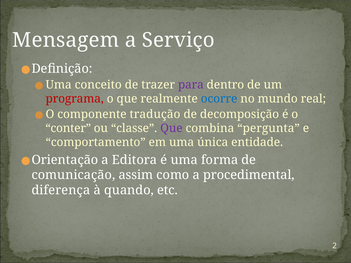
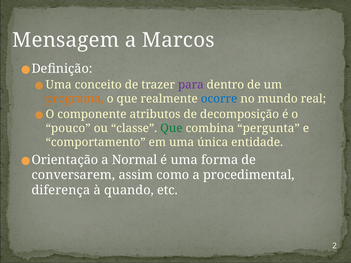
Serviço: Serviço -> Marcos
programa colour: red -> orange
tradução: tradução -> atributos
conter: conter -> pouco
Que at (171, 128) colour: purple -> green
Editora: Editora -> Normal
comunicação: comunicação -> conversarem
